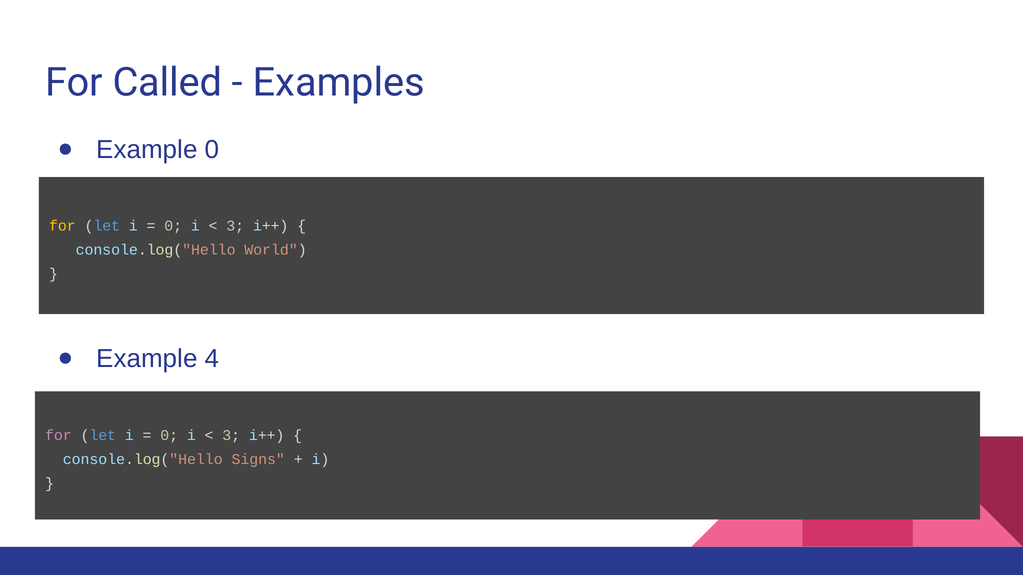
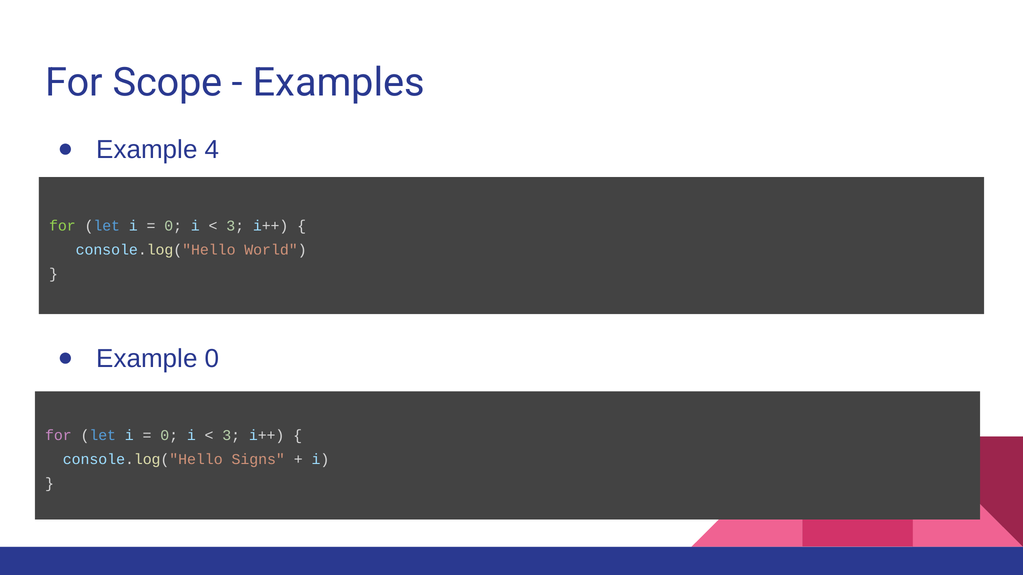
Called: Called -> Scope
Example 0: 0 -> 4
for at (62, 226) colour: yellow -> light green
Example 4: 4 -> 0
